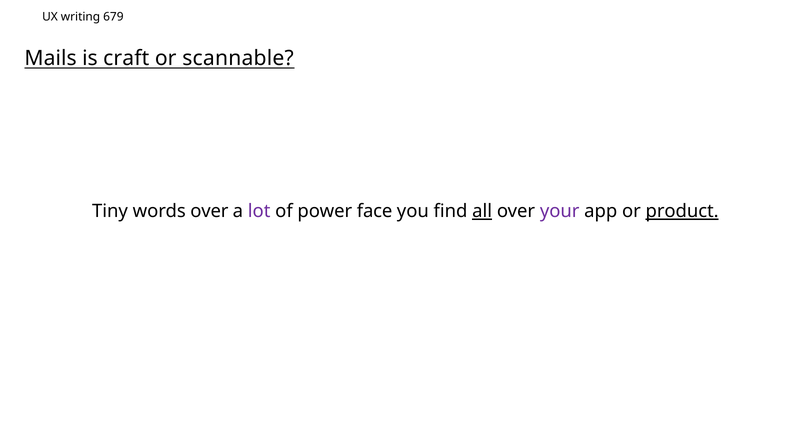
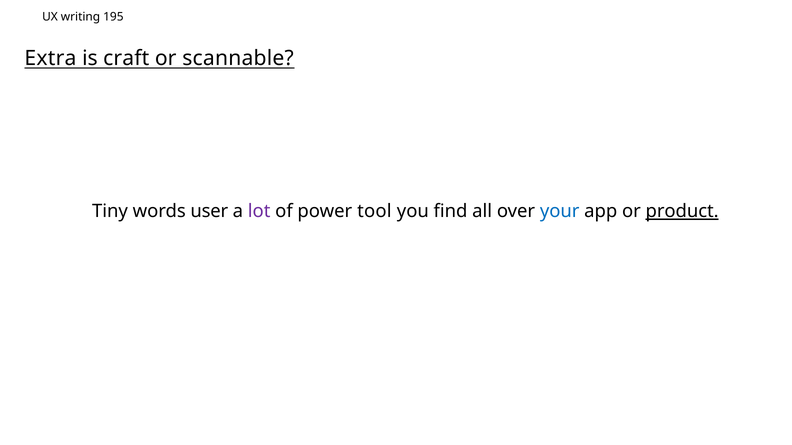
679: 679 -> 195
Mails: Mails -> Extra
words over: over -> user
face: face -> tool
all underline: present -> none
your colour: purple -> blue
